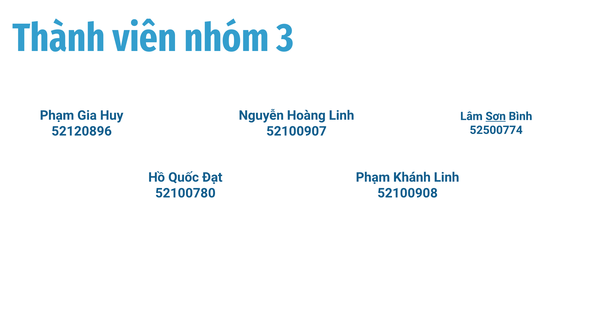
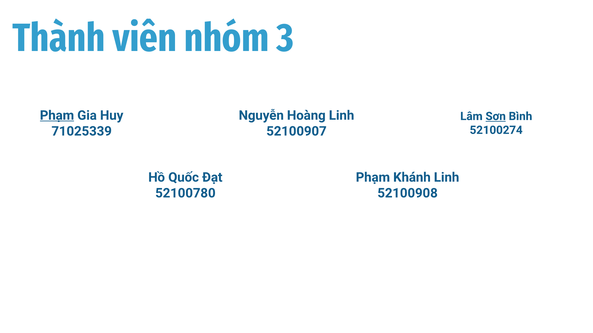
Phạm at (57, 116) underline: none -> present
52500774: 52500774 -> 52100274
52120896: 52120896 -> 71025339
